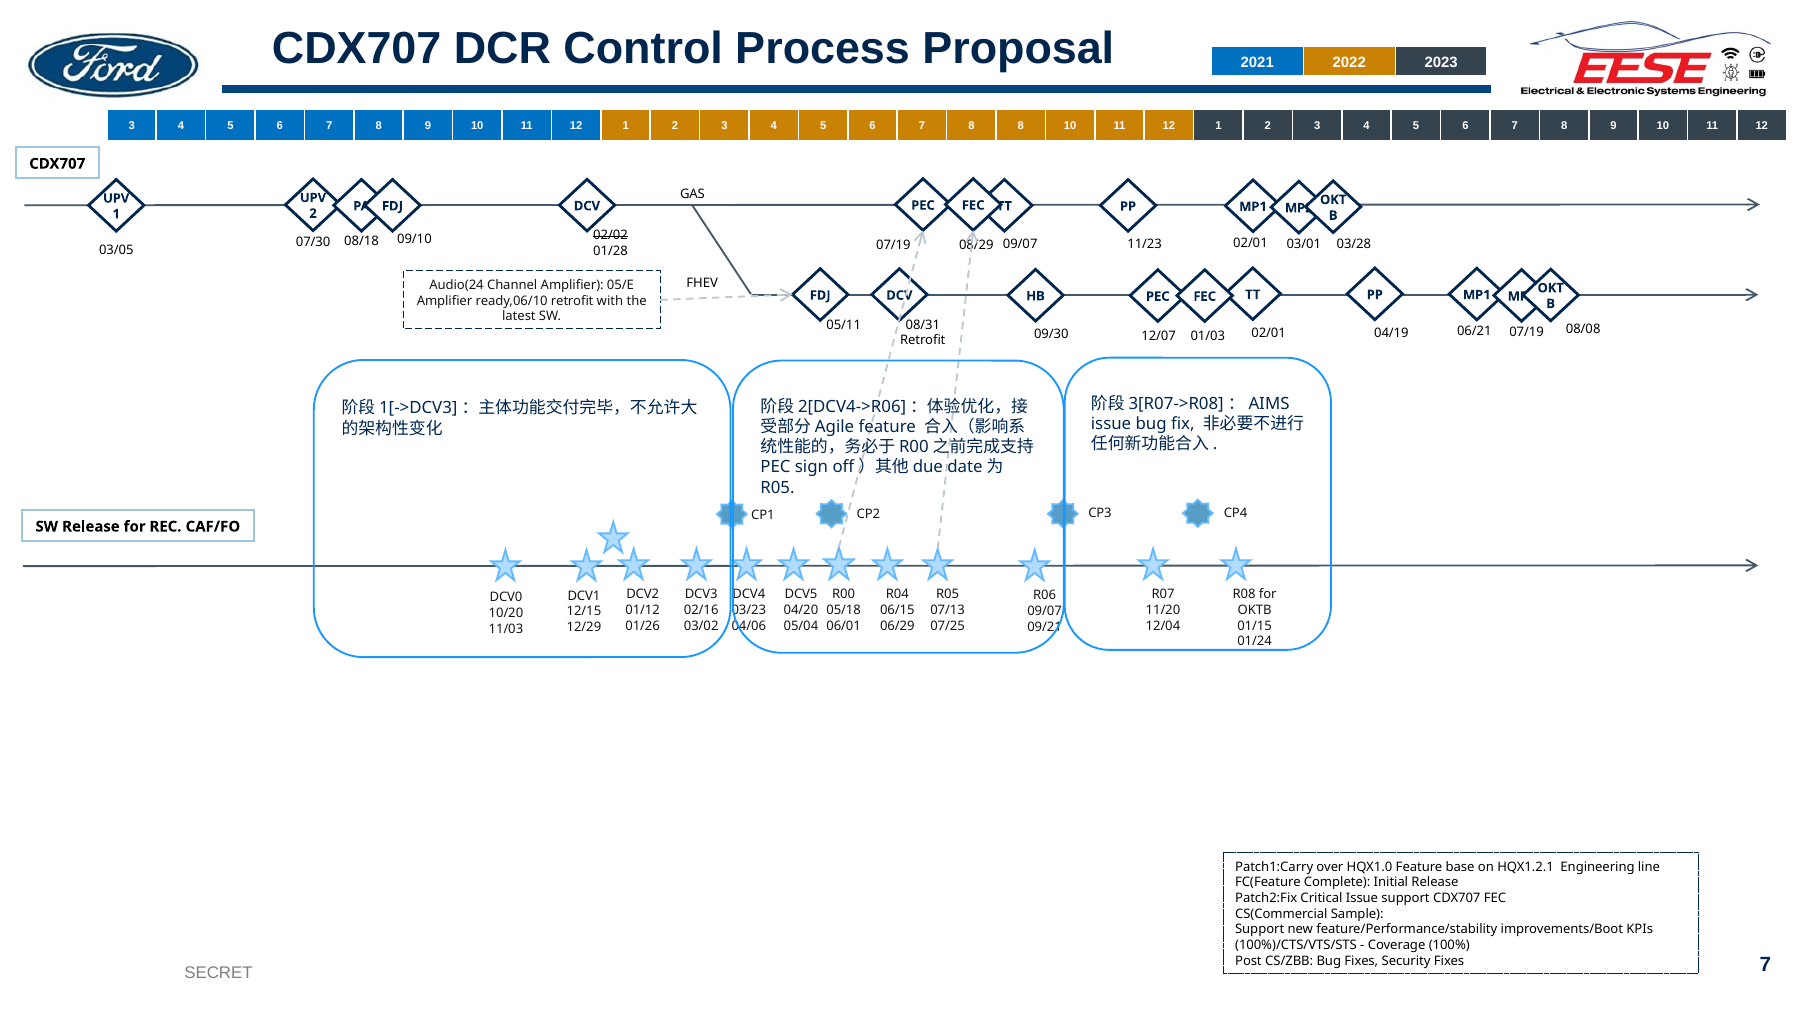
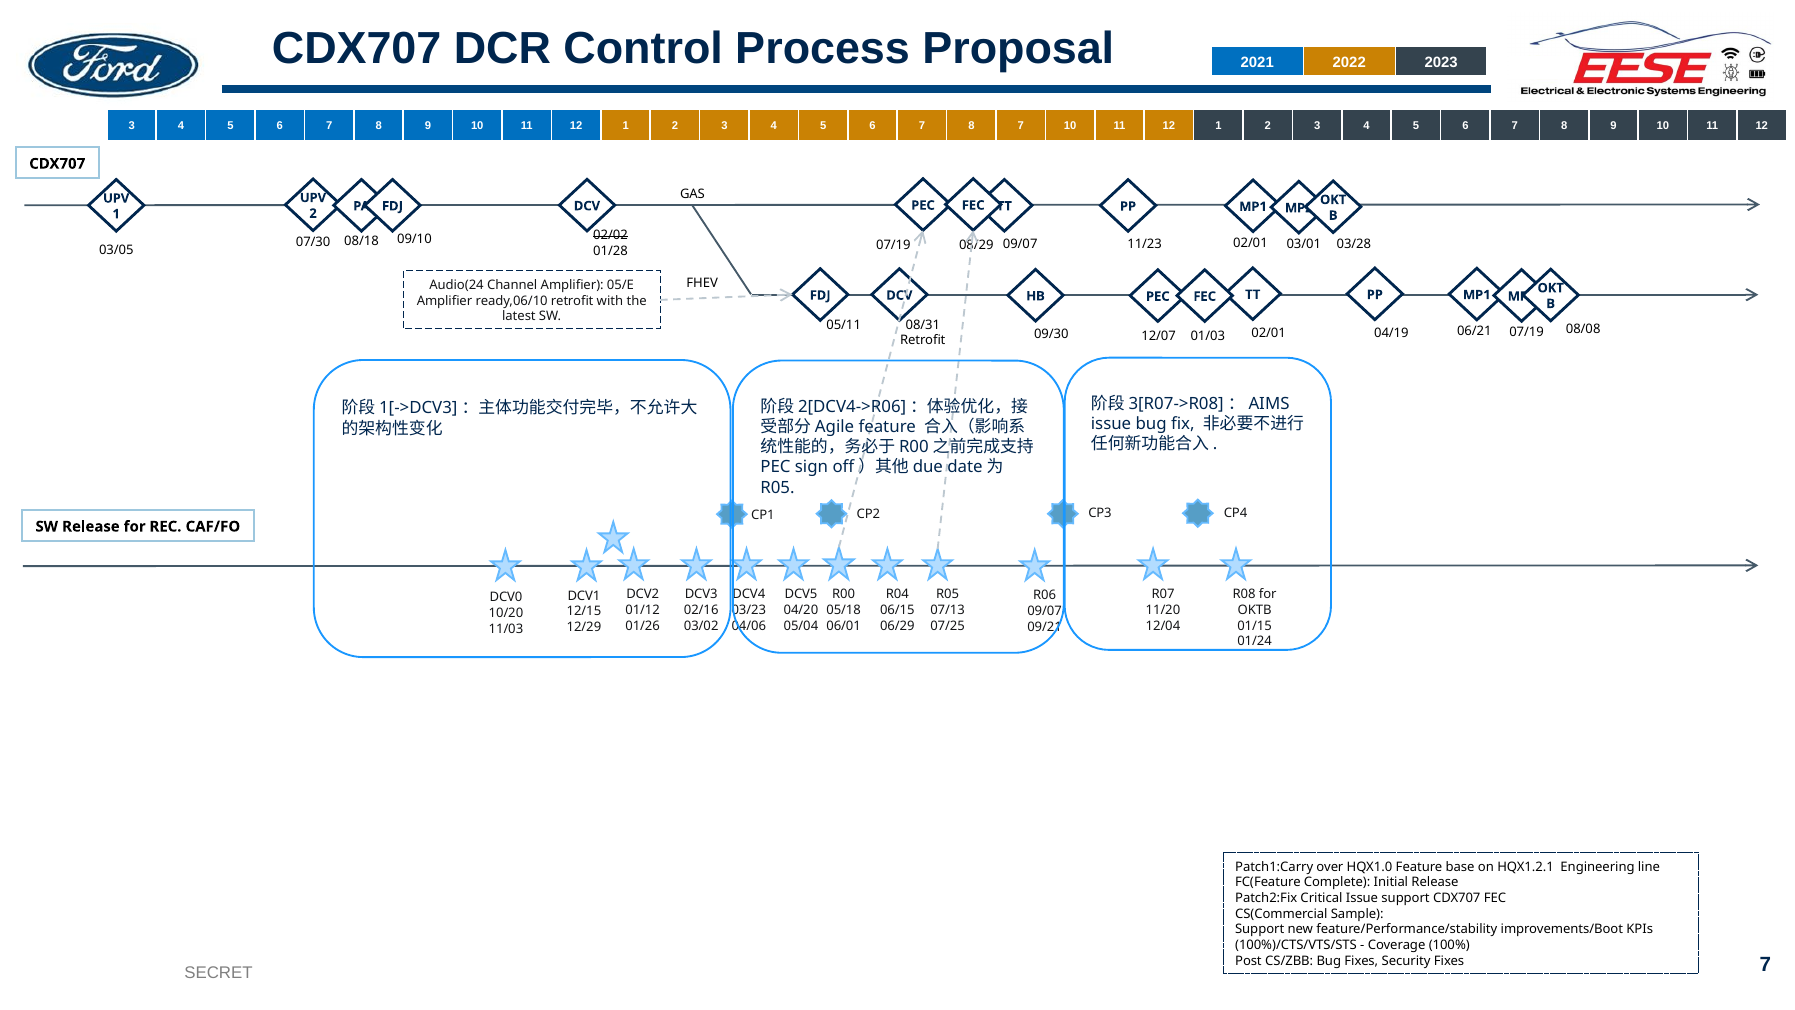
8 8: 8 -> 7
